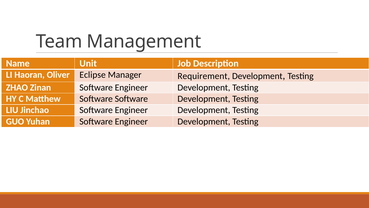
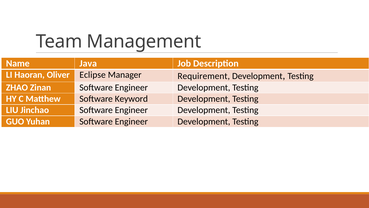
Unit: Unit -> Java
Software Software: Software -> Keyword
